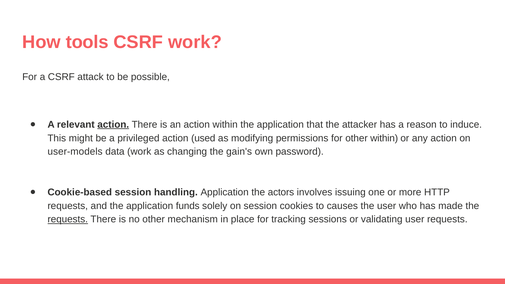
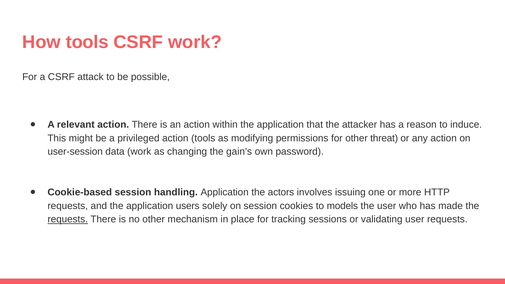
action at (113, 125) underline: present -> none
action used: used -> tools
other within: within -> threat
user-models: user-models -> user-session
funds: funds -> users
causes: causes -> models
